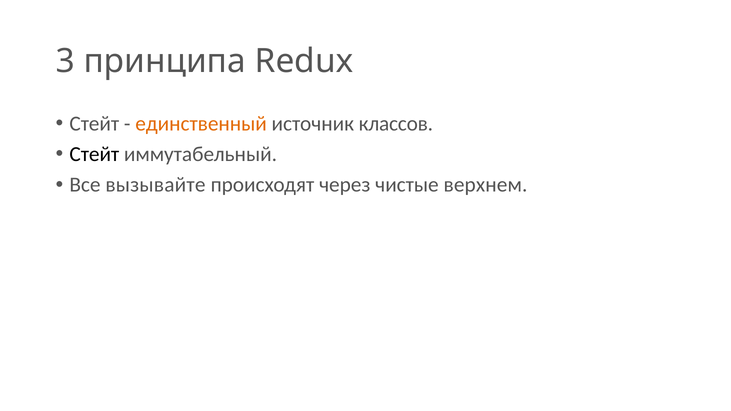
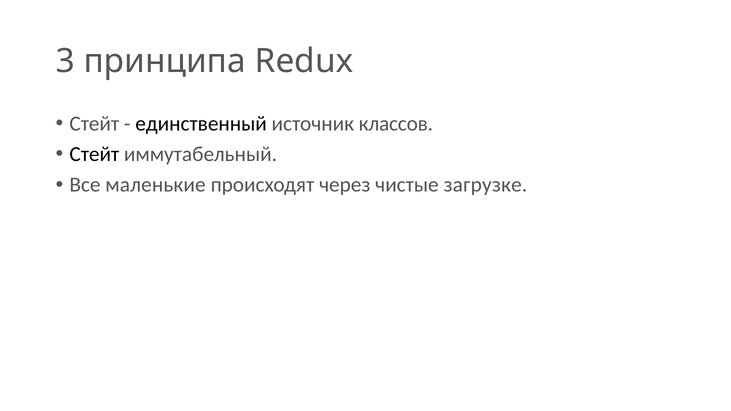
единственный colour: orange -> black
вызывайте: вызывайте -> маленькие
верхнем: верхнем -> загрузке
